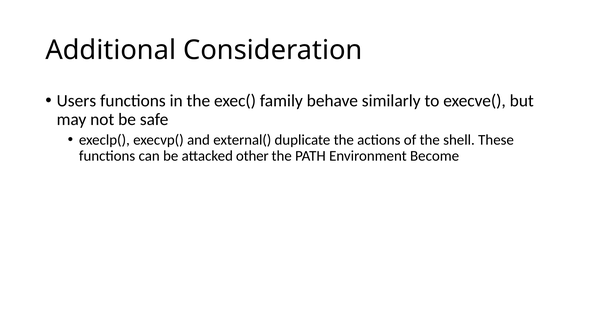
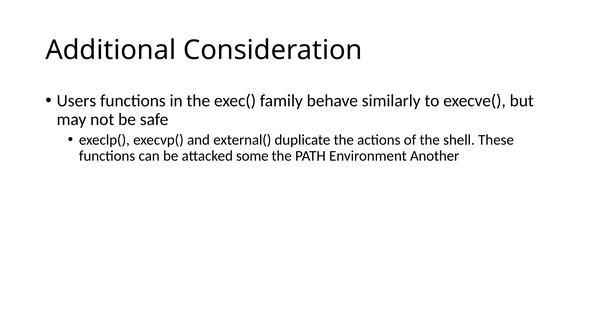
other: other -> some
Become: Become -> Another
